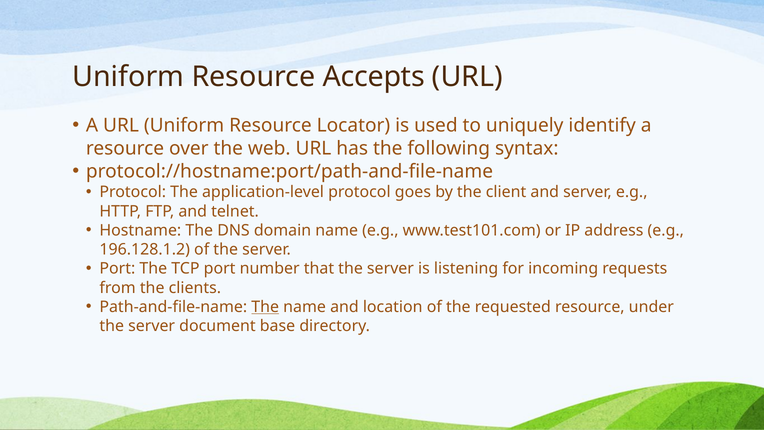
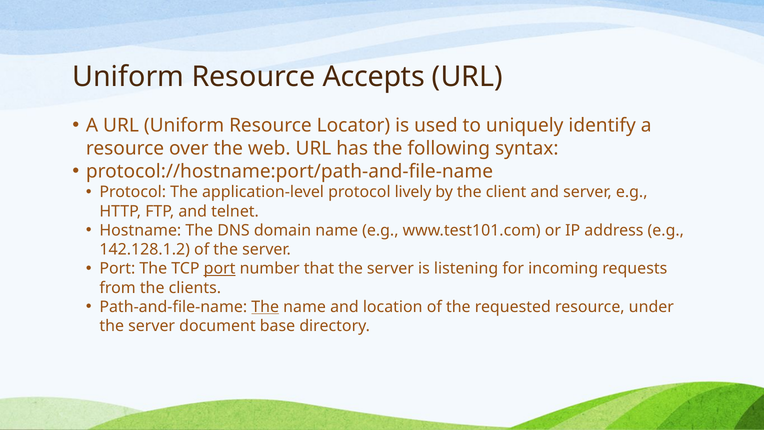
goes: goes -> lively
196.128.1.2: 196.128.1.2 -> 142.128.1.2
port at (220, 268) underline: none -> present
